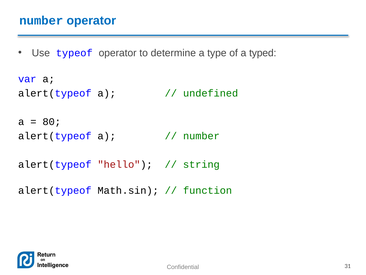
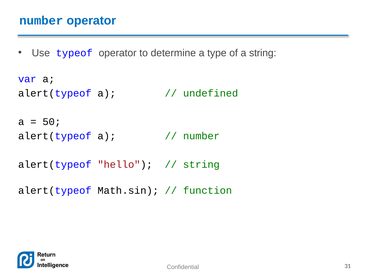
a typed: typed -> string
80: 80 -> 50
